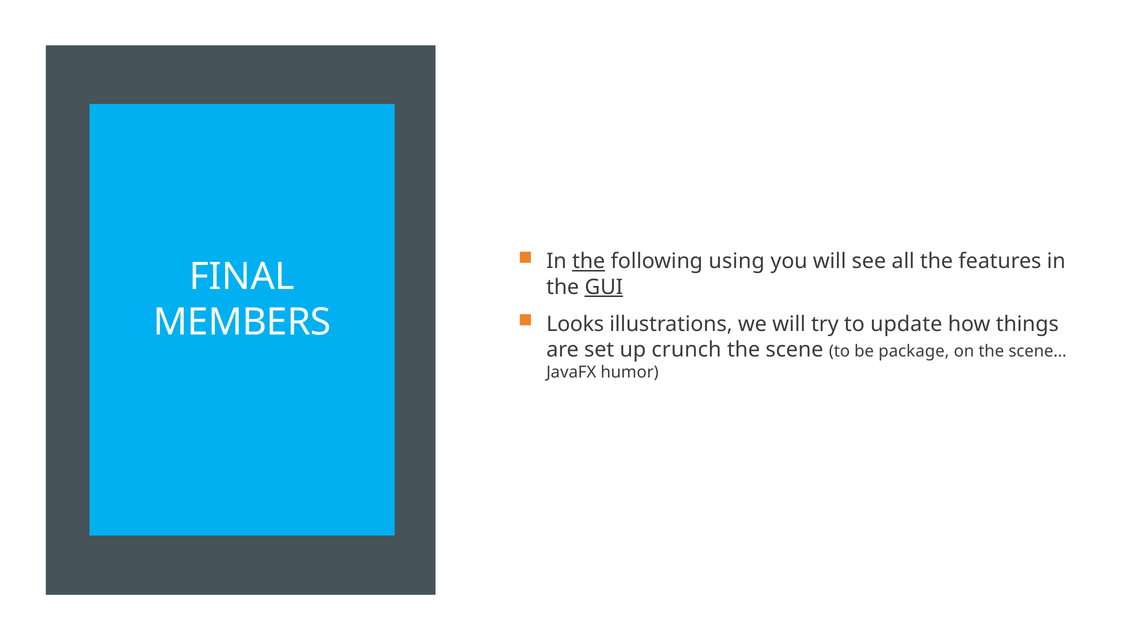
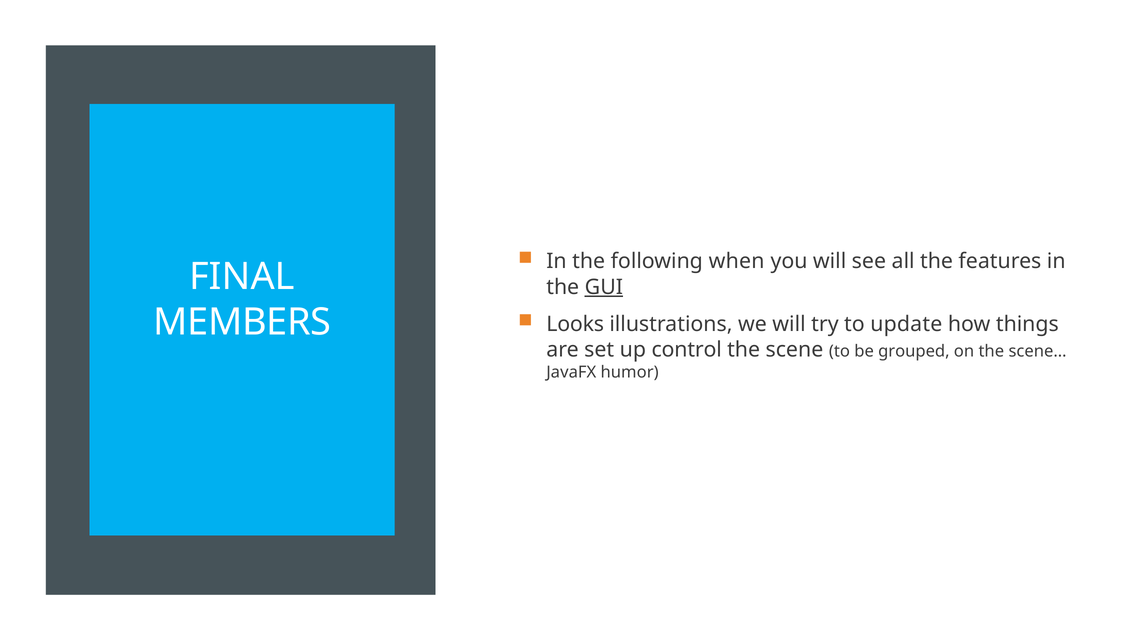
the at (589, 262) underline: present -> none
using: using -> when
crunch: crunch -> control
package: package -> grouped
